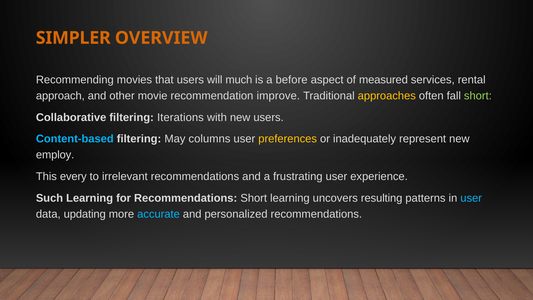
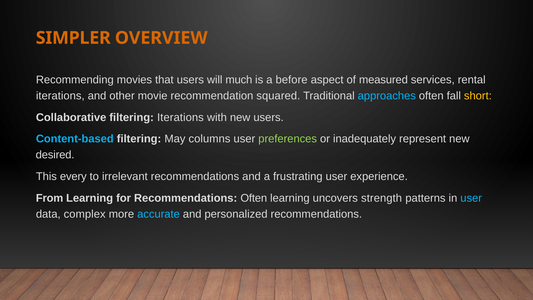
approach at (60, 96): approach -> iterations
improve: improve -> squared
approaches colour: yellow -> light blue
short at (478, 96) colour: light green -> yellow
preferences colour: yellow -> light green
employ: employ -> desired
Such: Such -> From
Recommendations Short: Short -> Often
resulting: resulting -> strength
updating: updating -> complex
